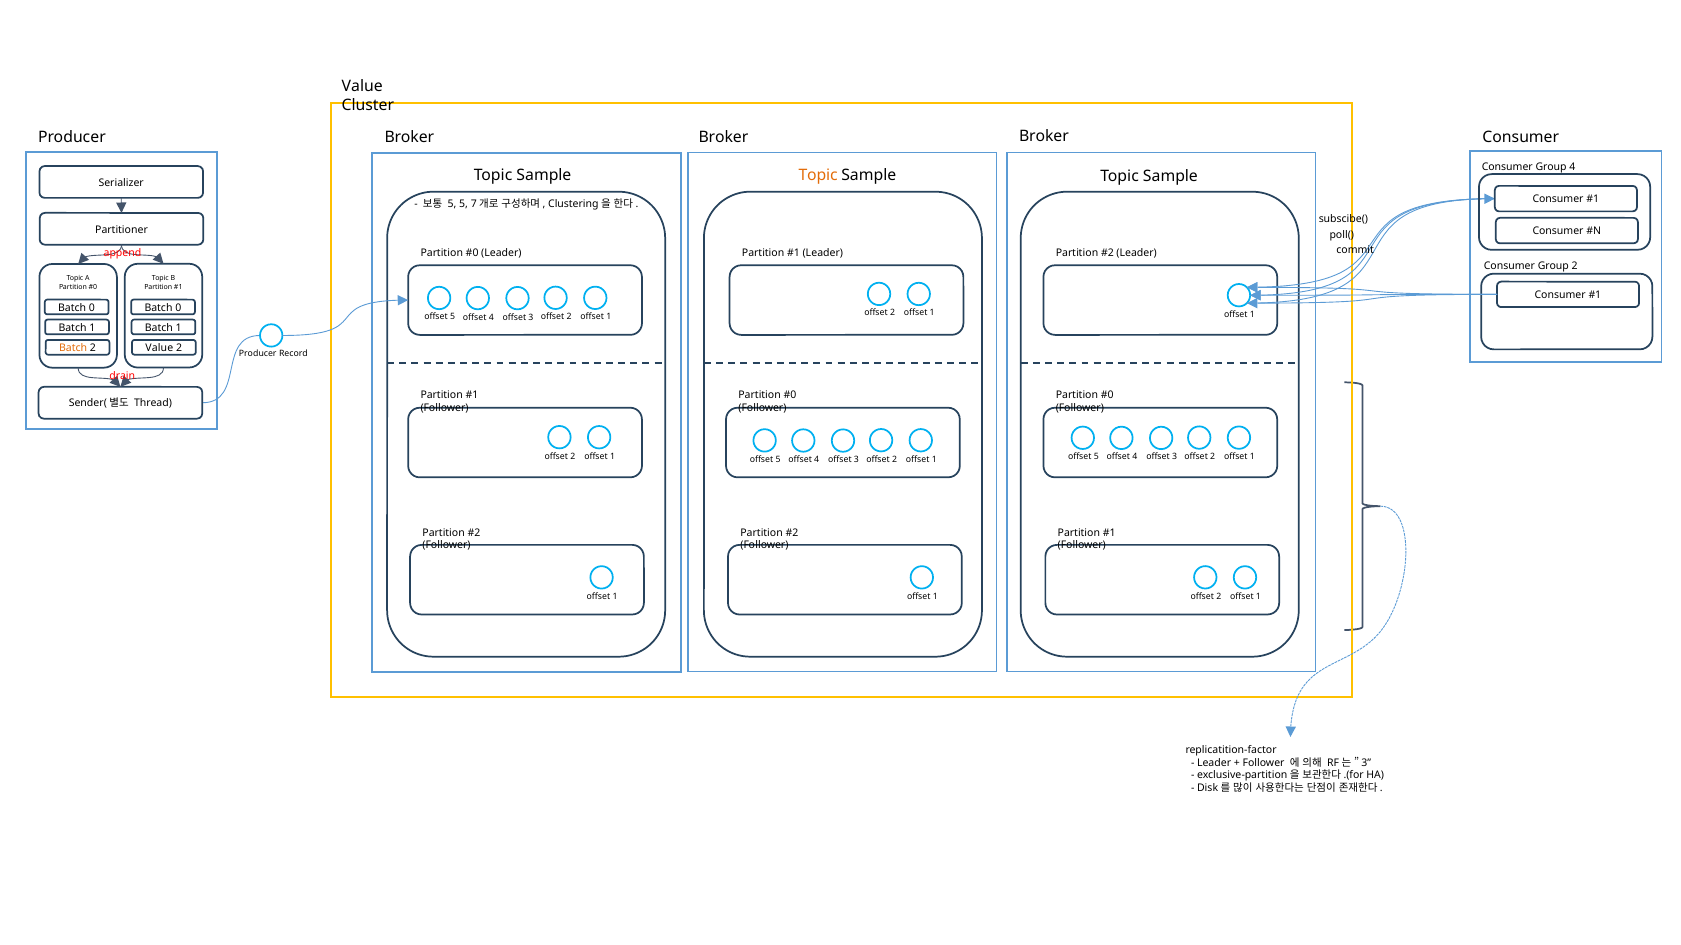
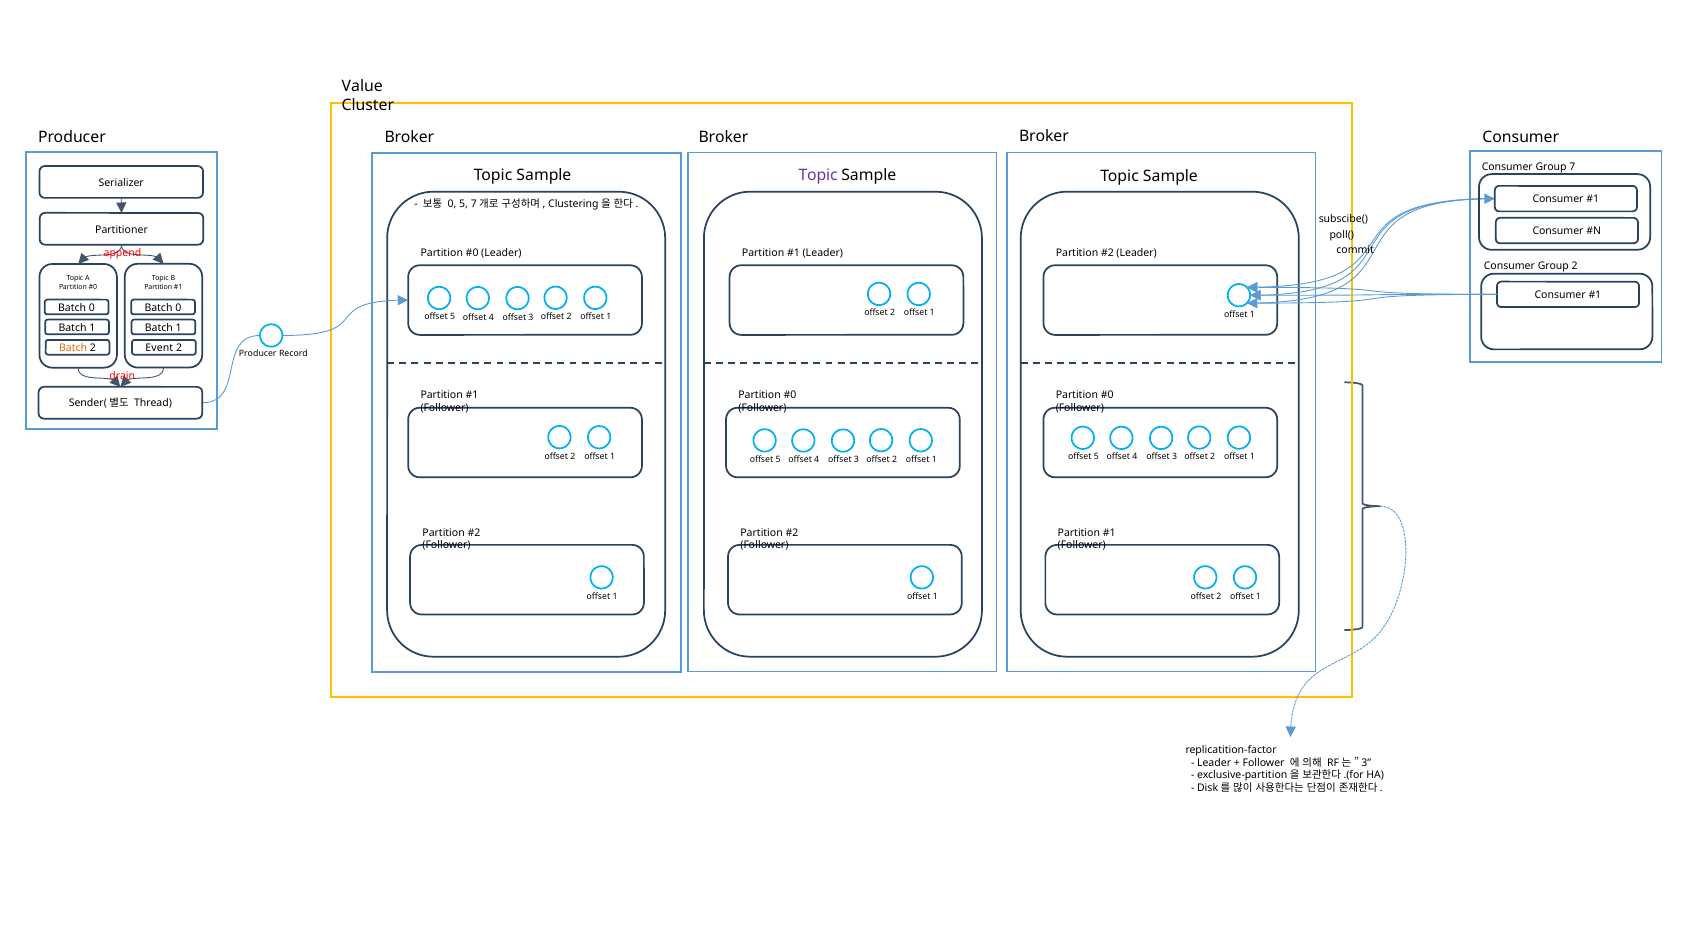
Group 4: 4 -> 7
Topic at (818, 175) colour: orange -> purple
5 at (452, 204): 5 -> 0
Value at (159, 348): Value -> Event
